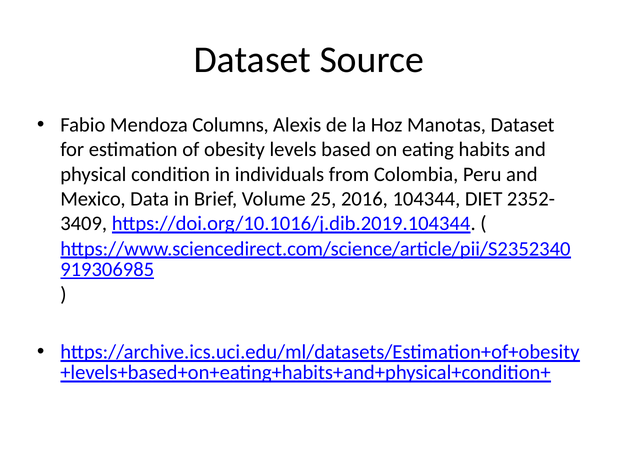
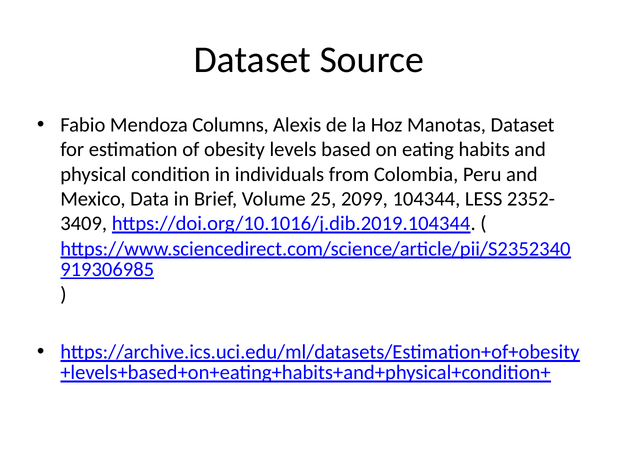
2016: 2016 -> 2099
DIET: DIET -> LESS
